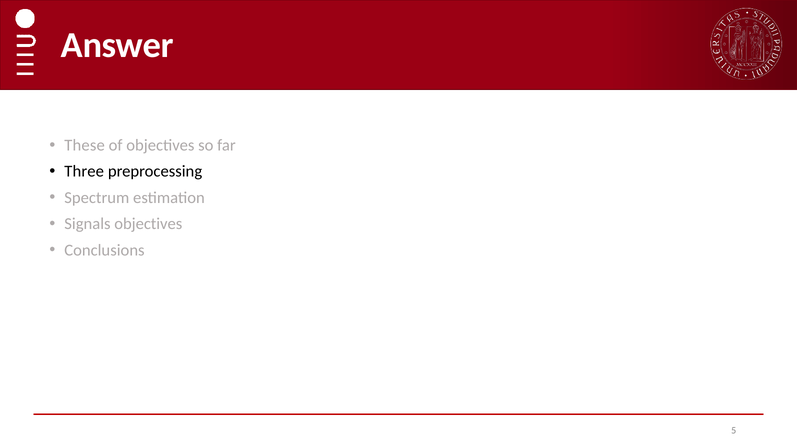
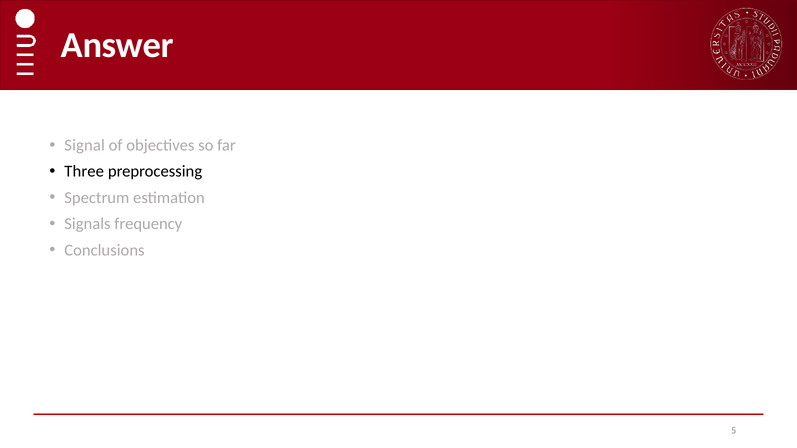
These: These -> Signal
Signals objectives: objectives -> frequency
